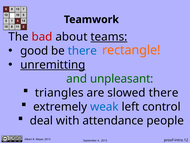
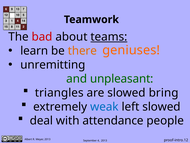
good: good -> learn
there at (82, 51) colour: blue -> orange
rectangle: rectangle -> geniuses
unremitting underline: present -> none
slowed there: there -> bring
left control: control -> slowed
